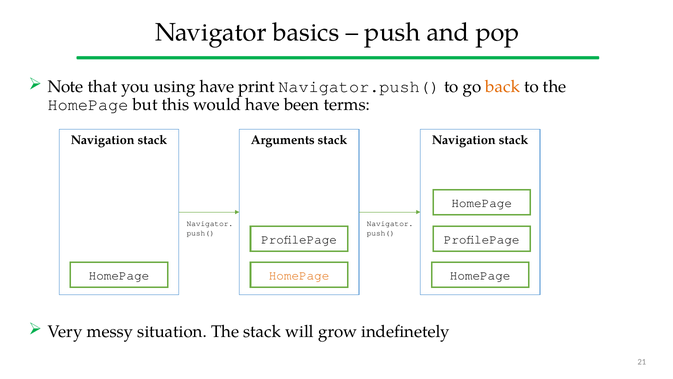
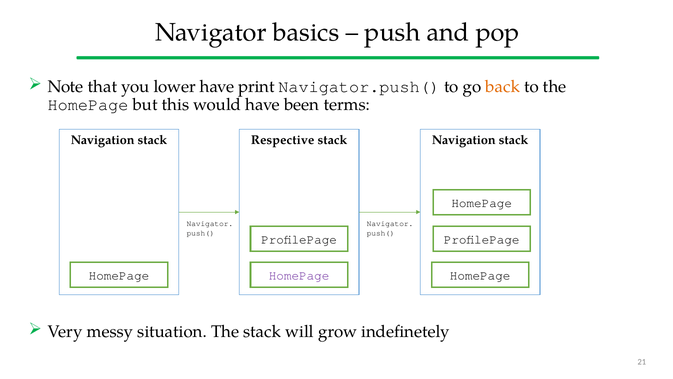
using: using -> lower
Arguments: Arguments -> Respective
HomePage at (299, 275) colour: orange -> purple
